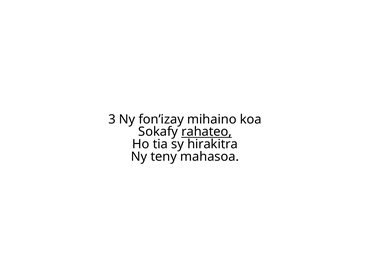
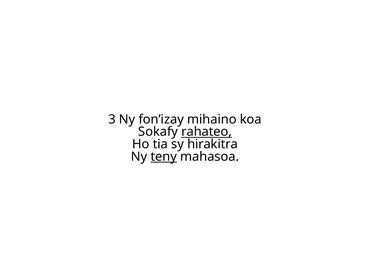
teny underline: none -> present
